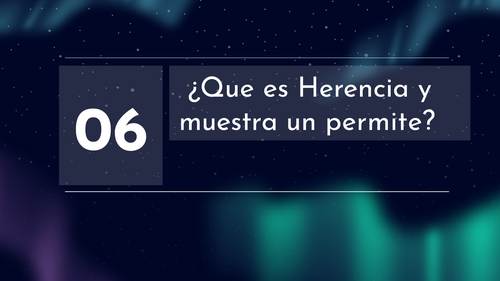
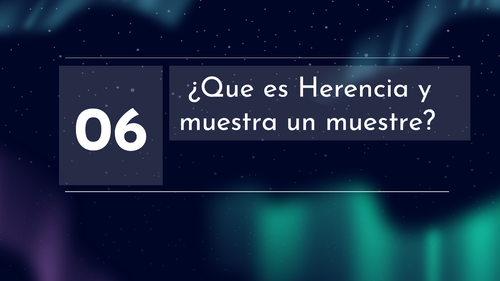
permite: permite -> muestre
